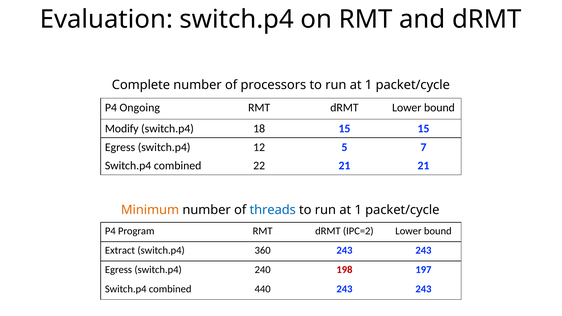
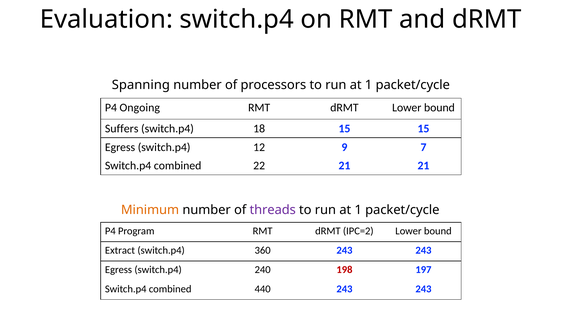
Complete: Complete -> Spanning
Modify: Modify -> Suffers
5: 5 -> 9
threads colour: blue -> purple
